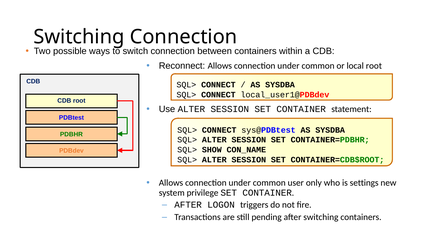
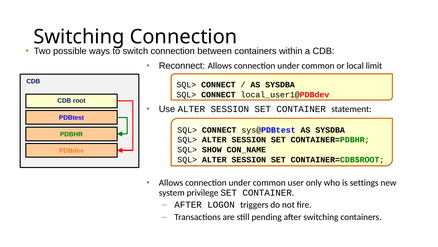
local root: root -> limit
